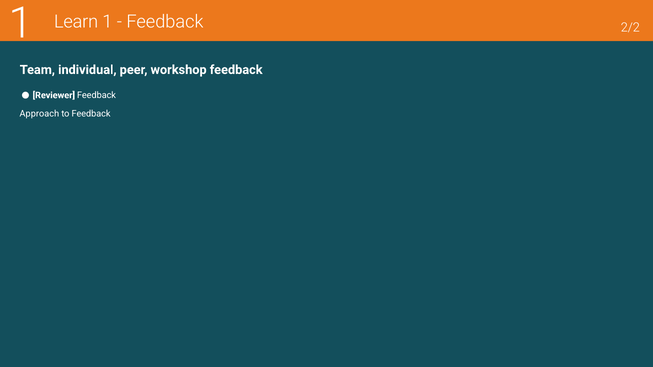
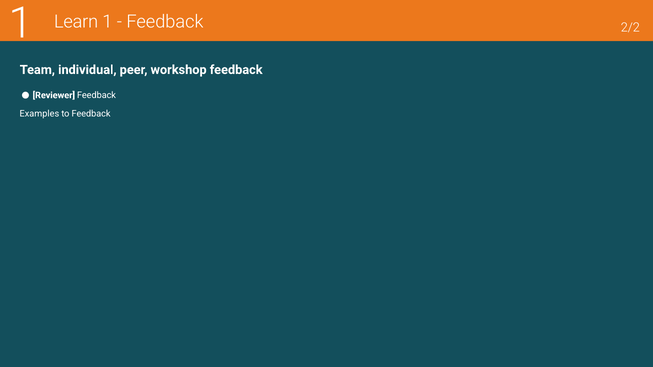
Approach: Approach -> Examples
